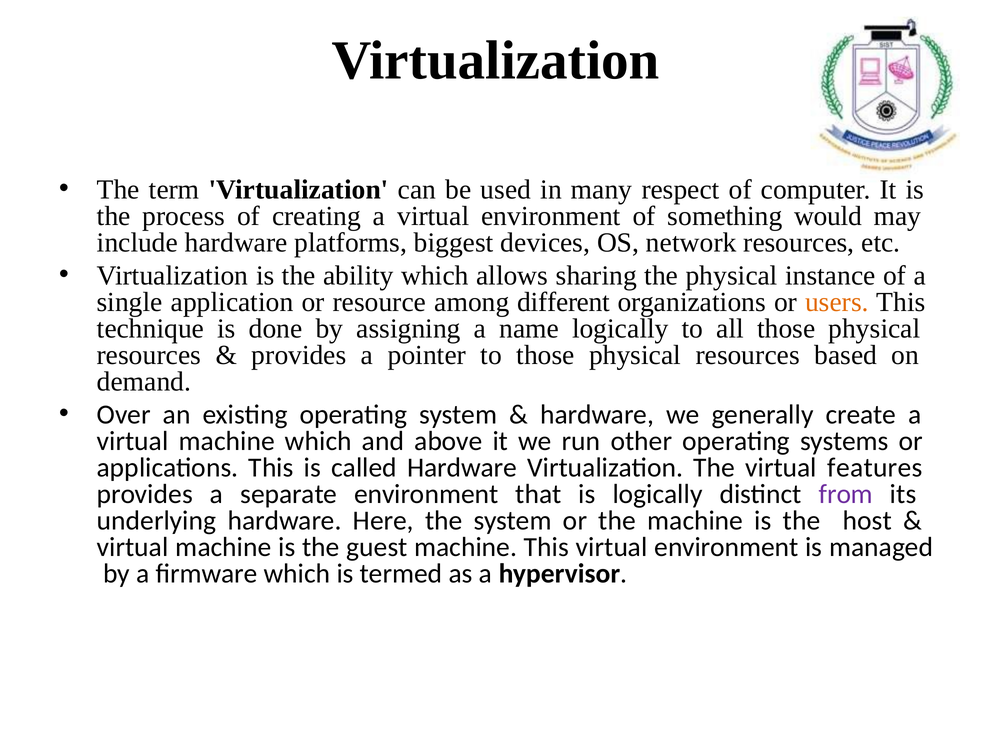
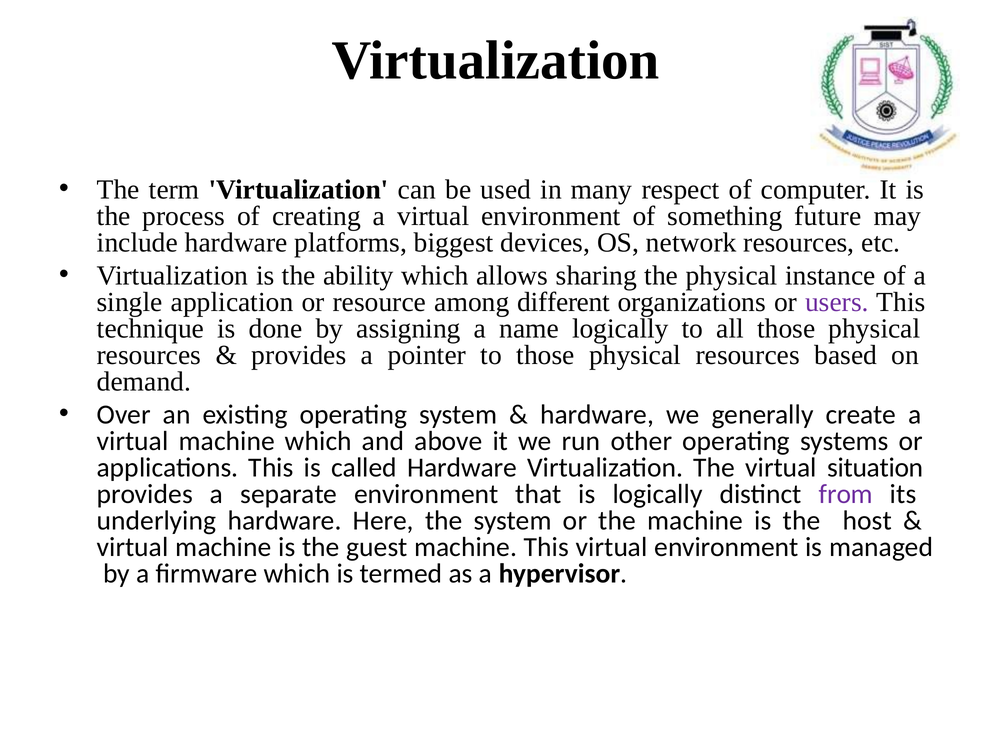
would: would -> future
users colour: orange -> purple
features: features -> situation
